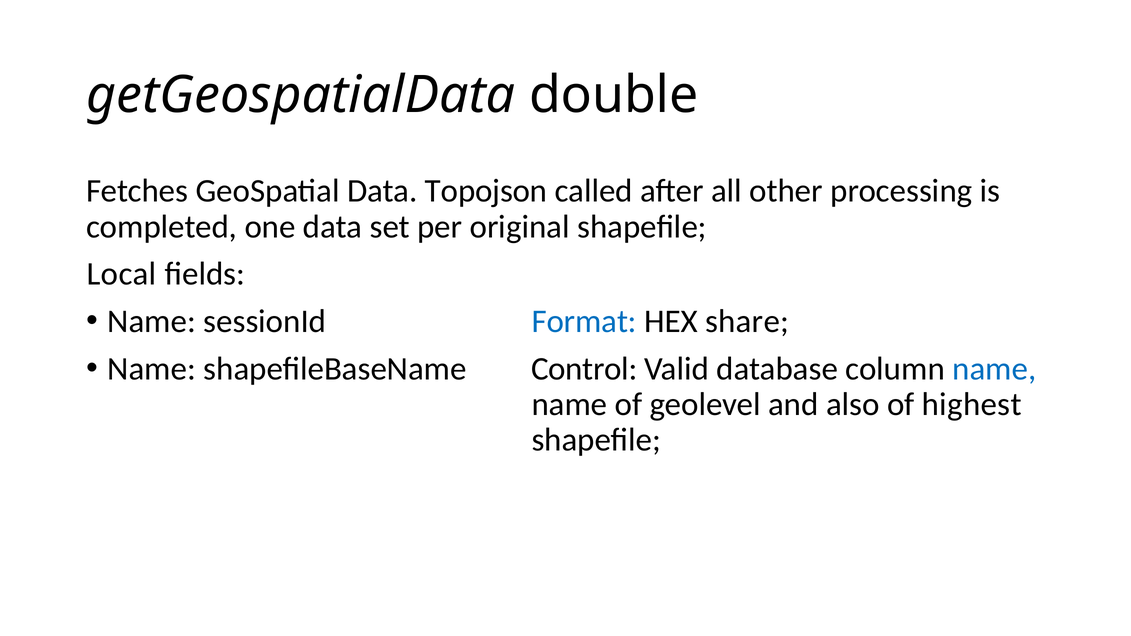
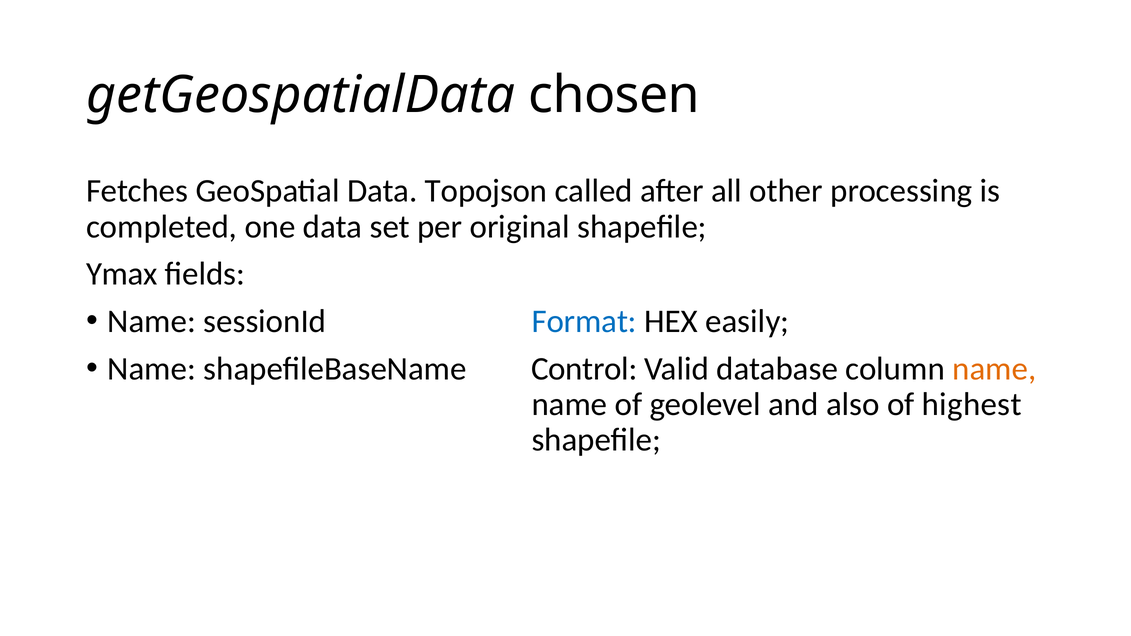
double: double -> chosen
Local: Local -> Ymax
share: share -> easily
name at (994, 369) colour: blue -> orange
